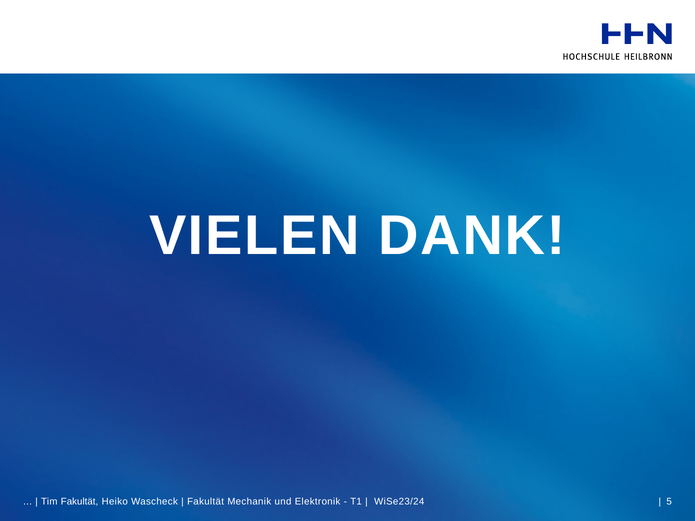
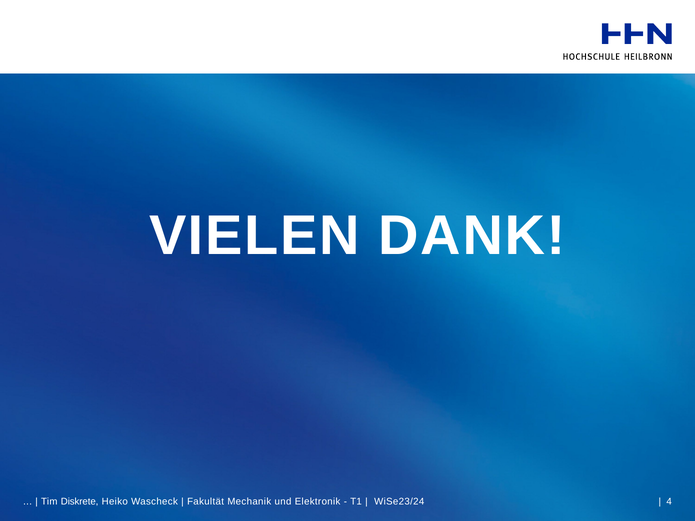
Tim Fakultät: Fakultät -> Diskrete
5: 5 -> 4
